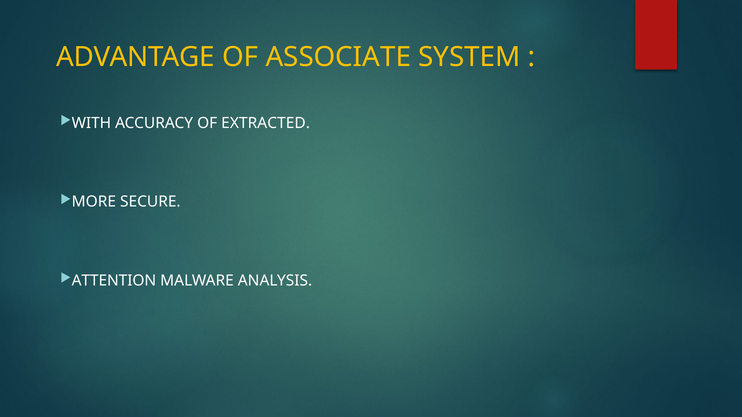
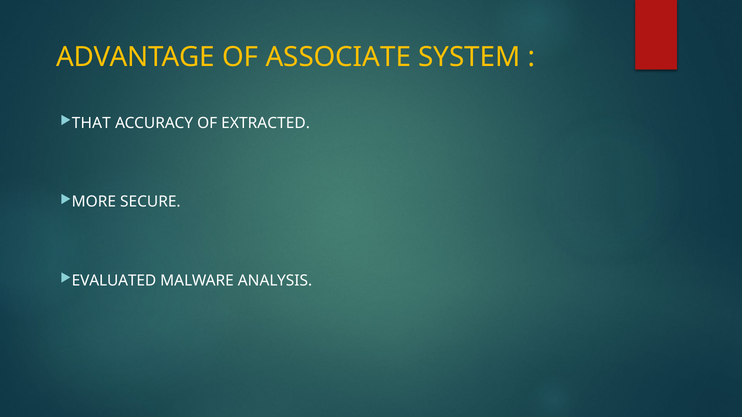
WITH: WITH -> THAT
ATTENTION: ATTENTION -> EVALUATED
